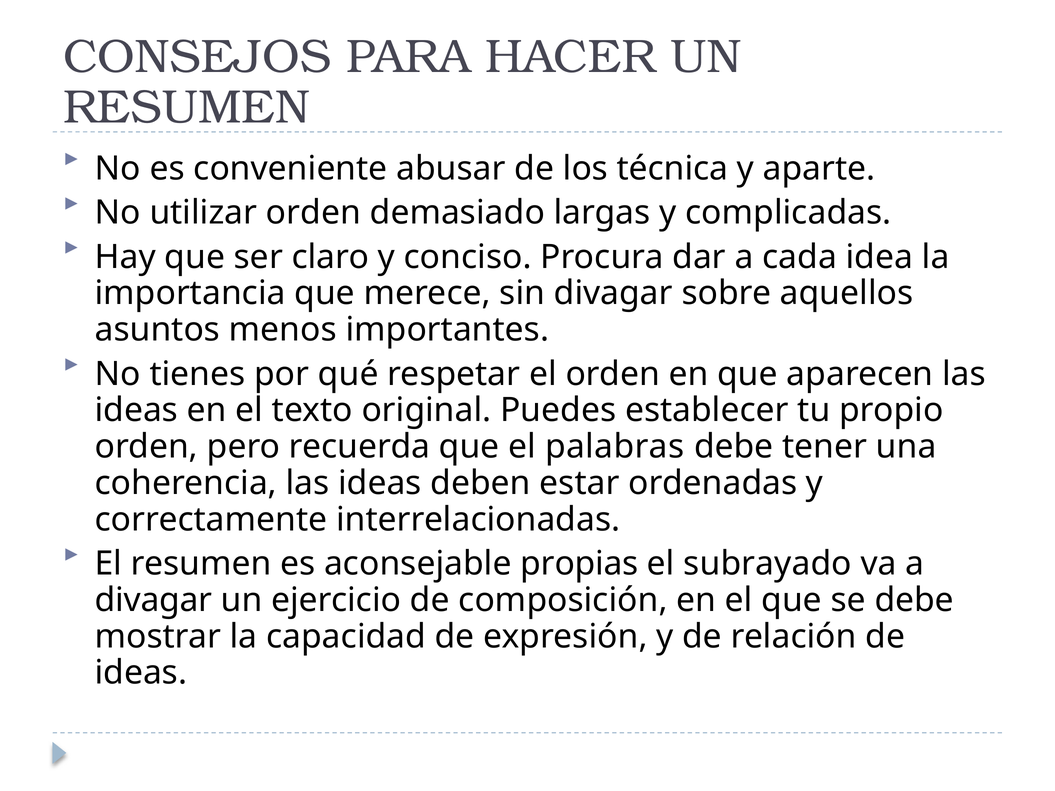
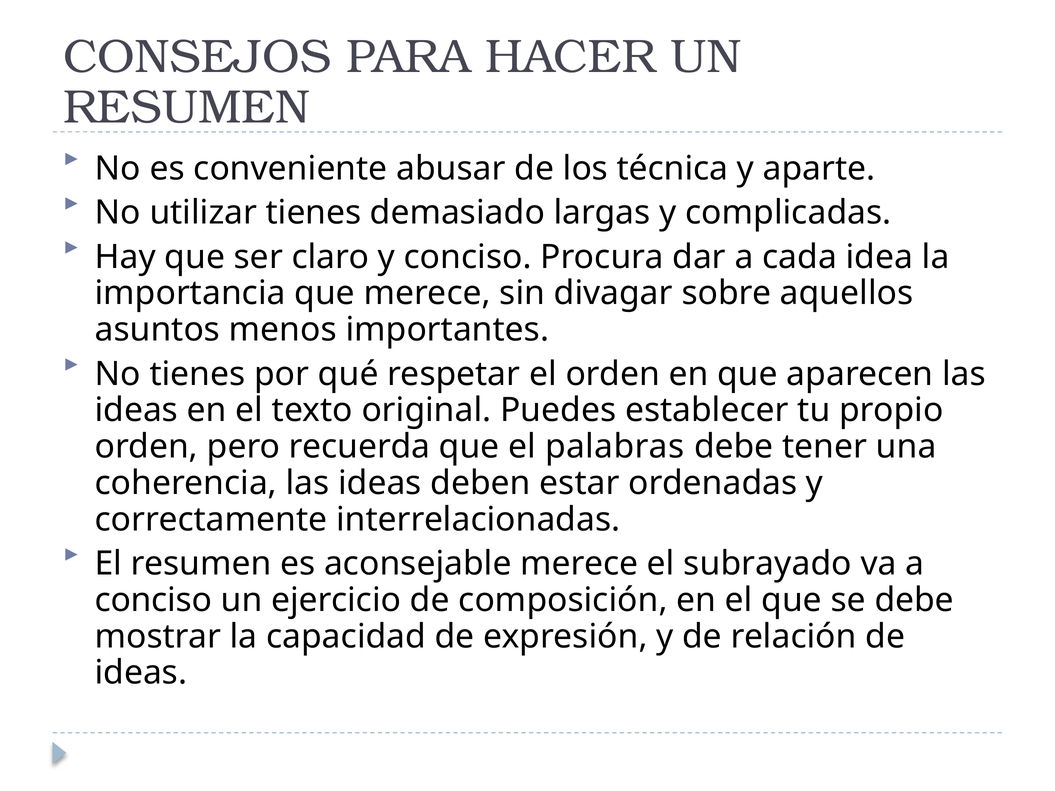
utilizar orden: orden -> tienes
aconsejable propias: propias -> merece
divagar at (153, 600): divagar -> conciso
